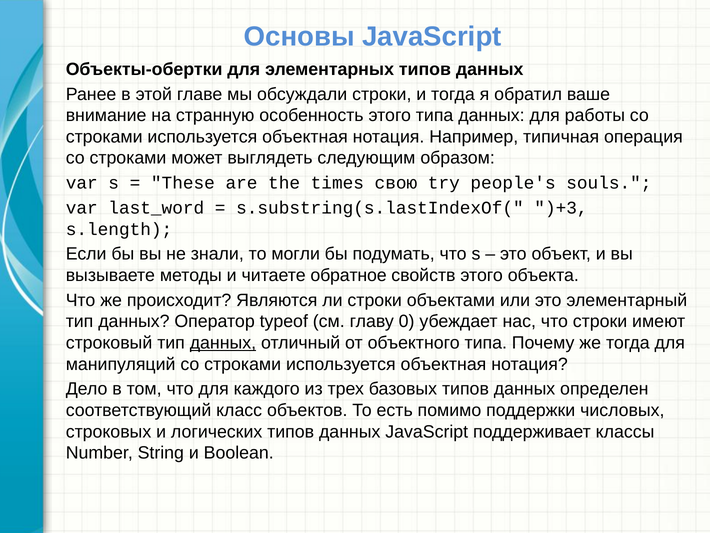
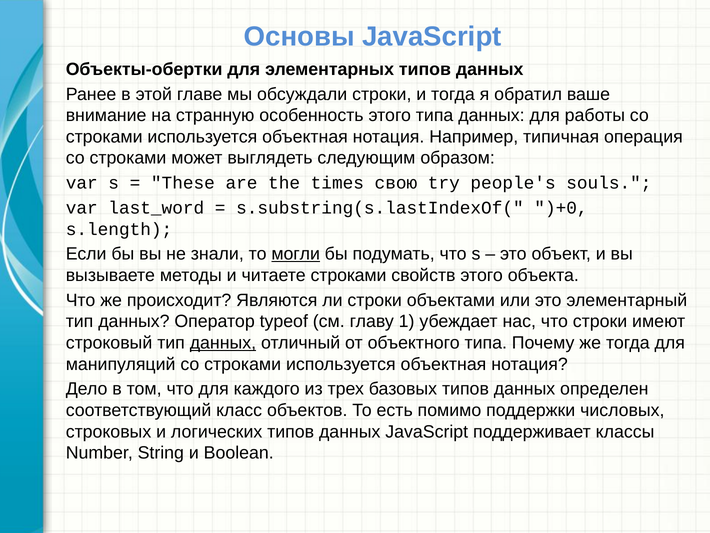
)+3: )+3 -> )+0
могли underline: none -> present
читаете обратное: обратное -> строками
0: 0 -> 1
